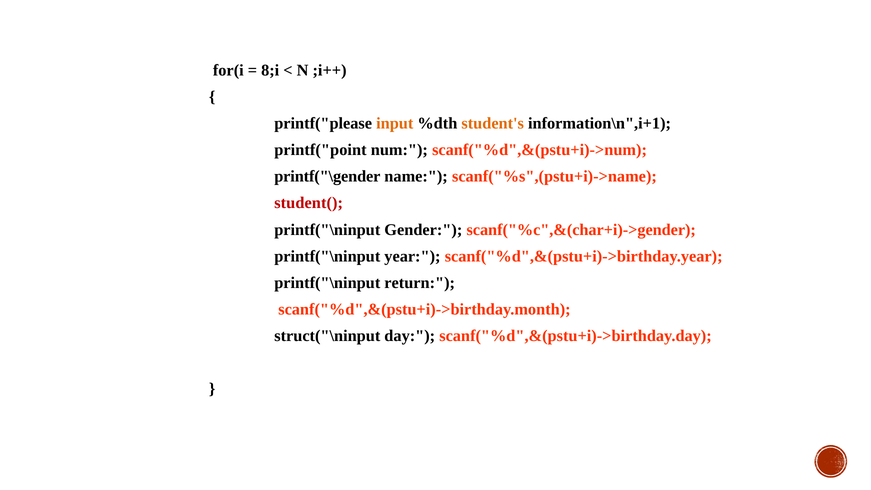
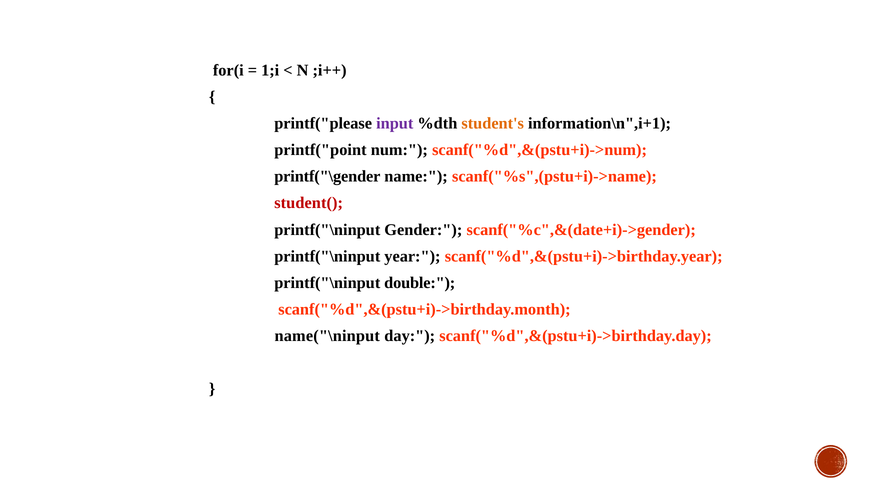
8;i: 8;i -> 1;i
input colour: orange -> purple
scanf("%c",&(char+i)->gender: scanf("%c",&(char+i)->gender -> scanf("%c",&(date+i)->gender
return: return -> double
struct("\ninput: struct("\ninput -> name("\ninput
